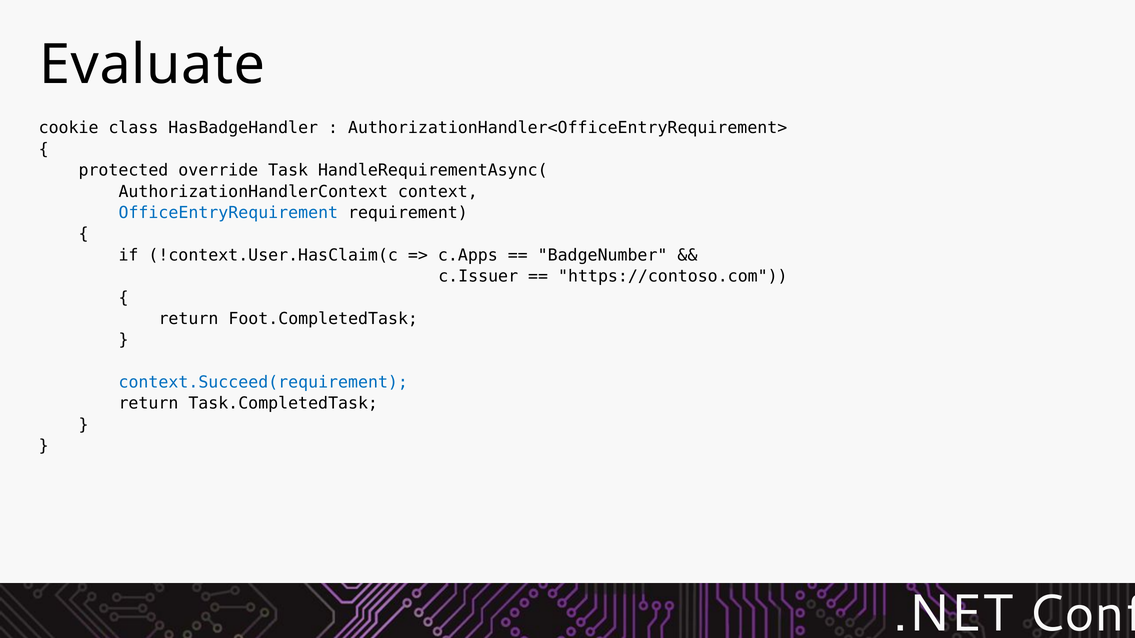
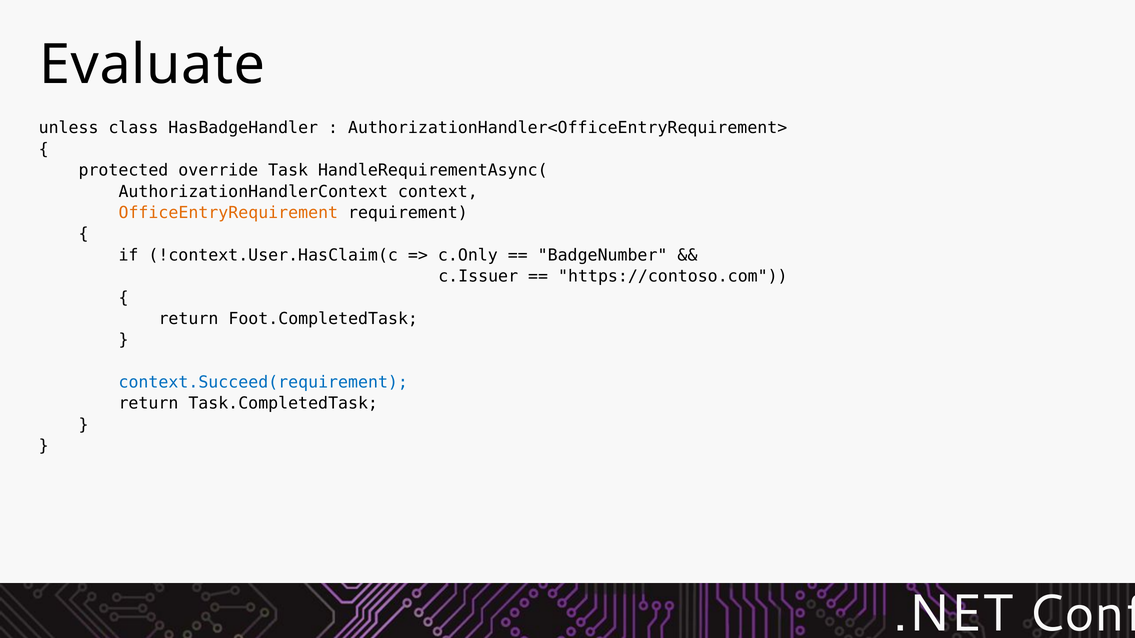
cookie: cookie -> unless
OfficeEntryRequirement colour: blue -> orange
c.Apps: c.Apps -> c.Only
